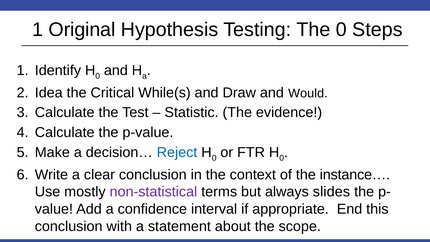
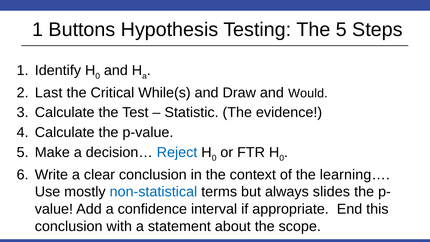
Original: Original -> Buttons
The 0: 0 -> 5
Idea: Idea -> Last
instance…: instance… -> learning…
non-statistical colour: purple -> blue
